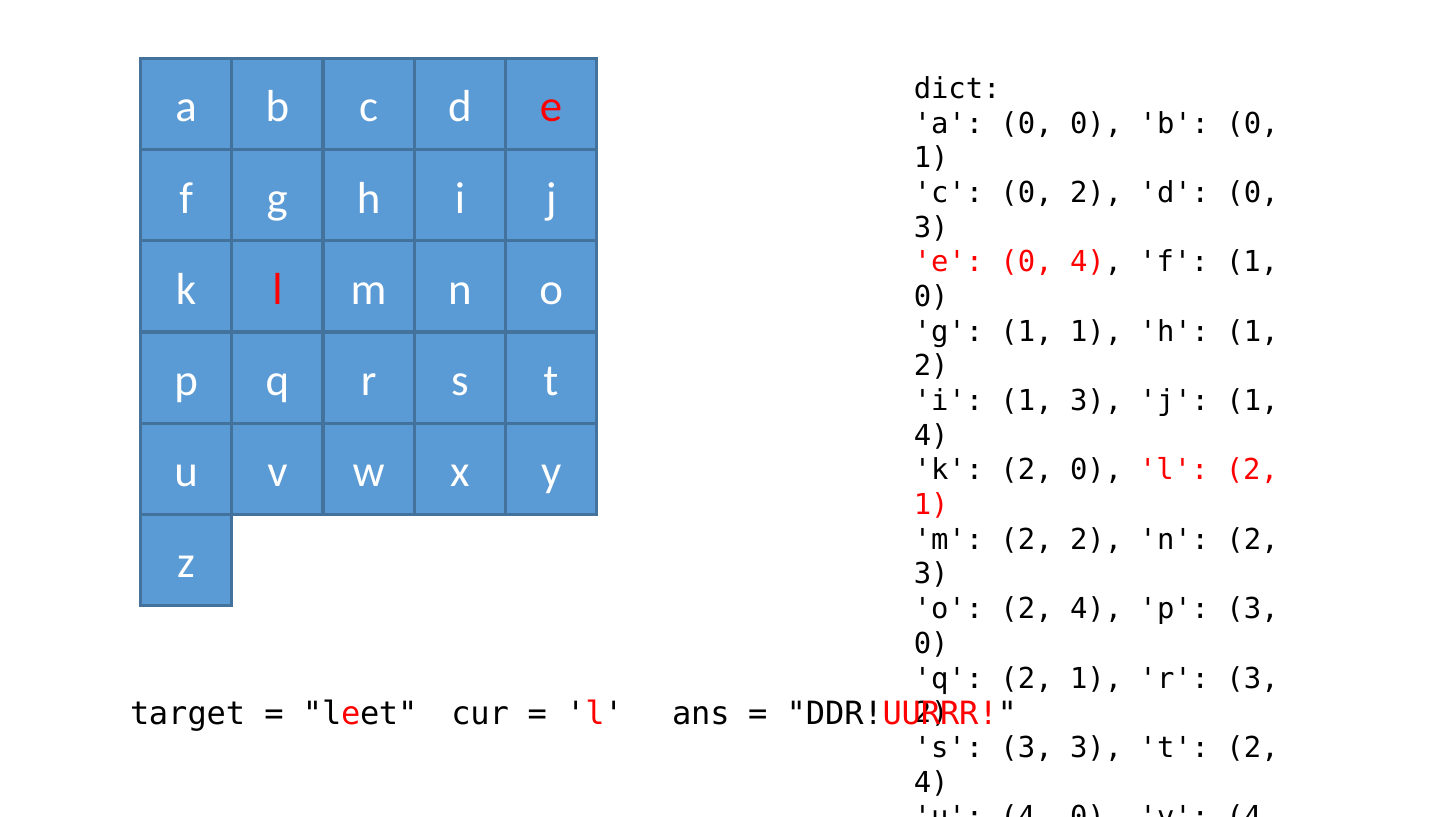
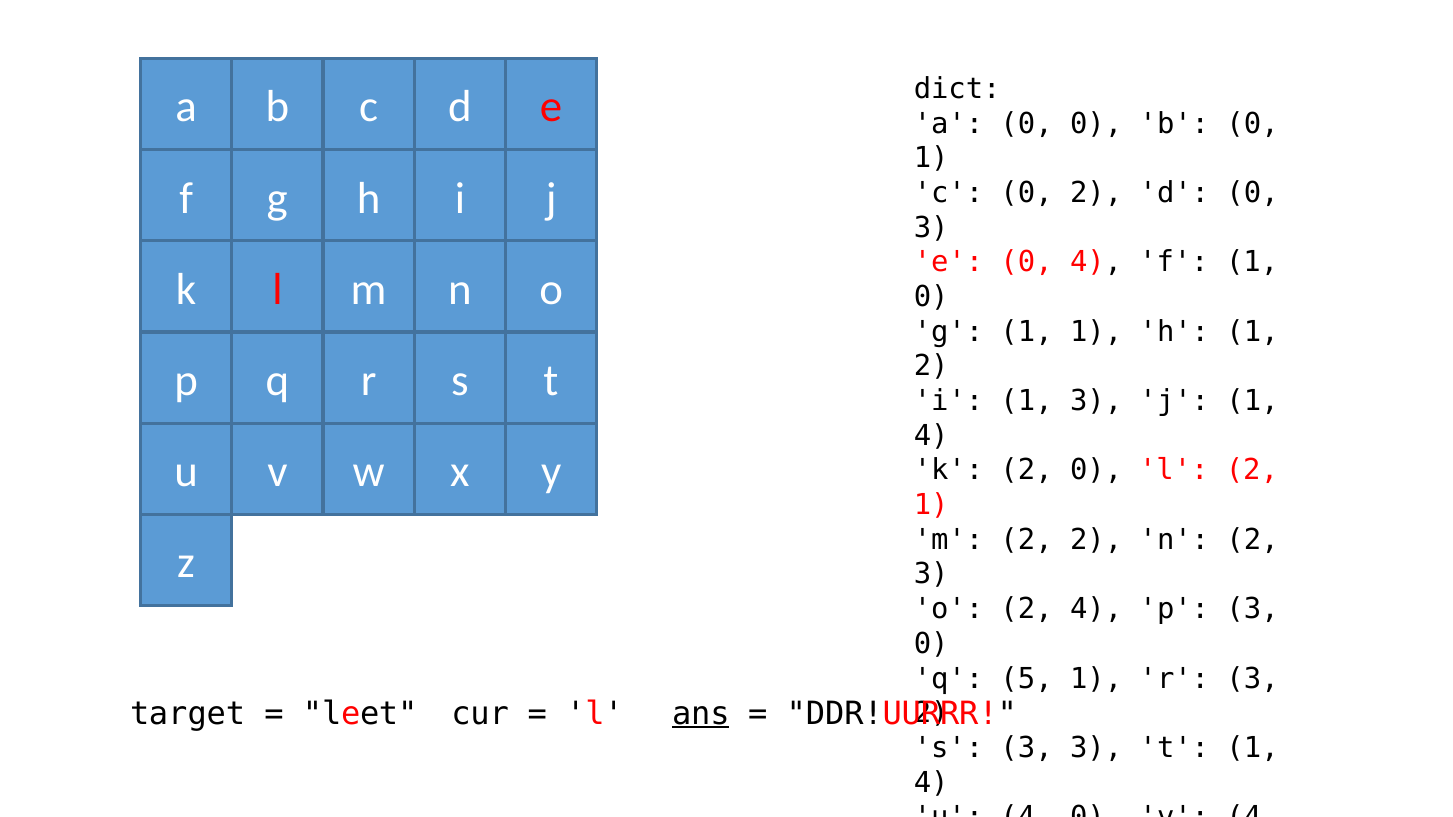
q 2: 2 -> 5
ans underline: none -> present
t 2: 2 -> 1
